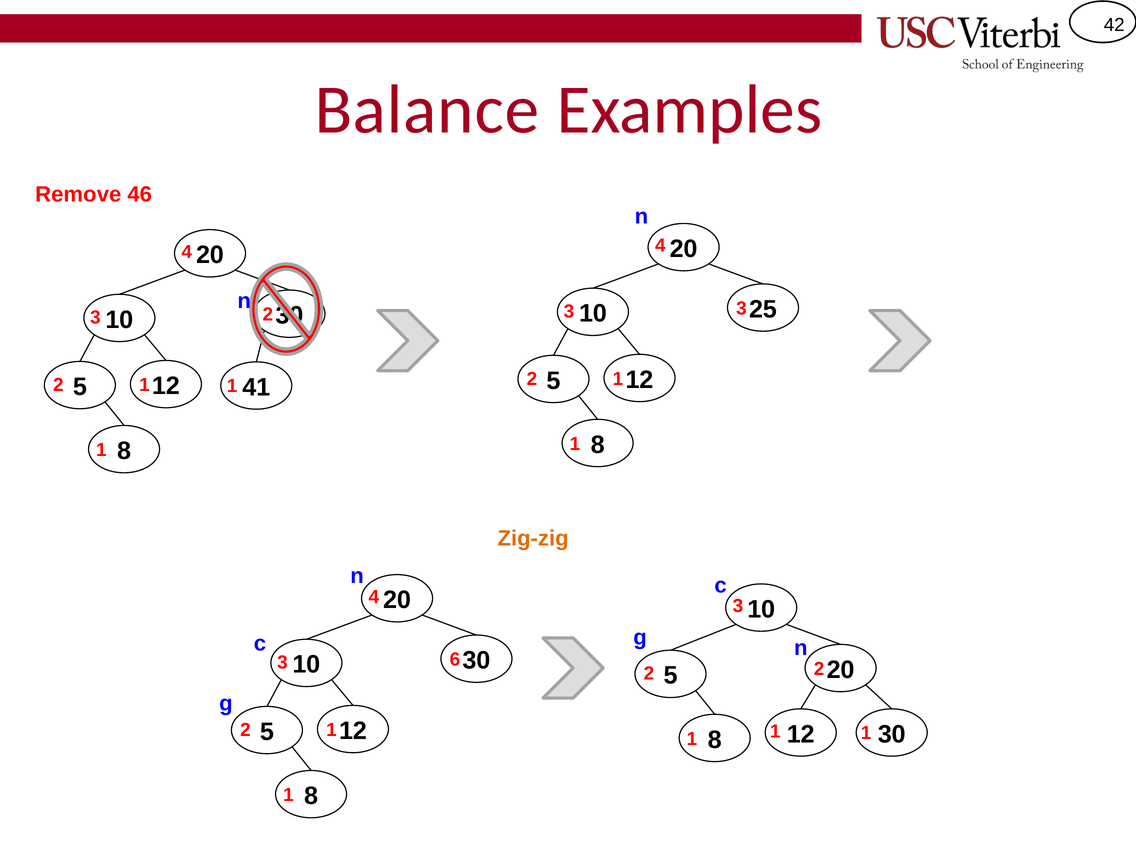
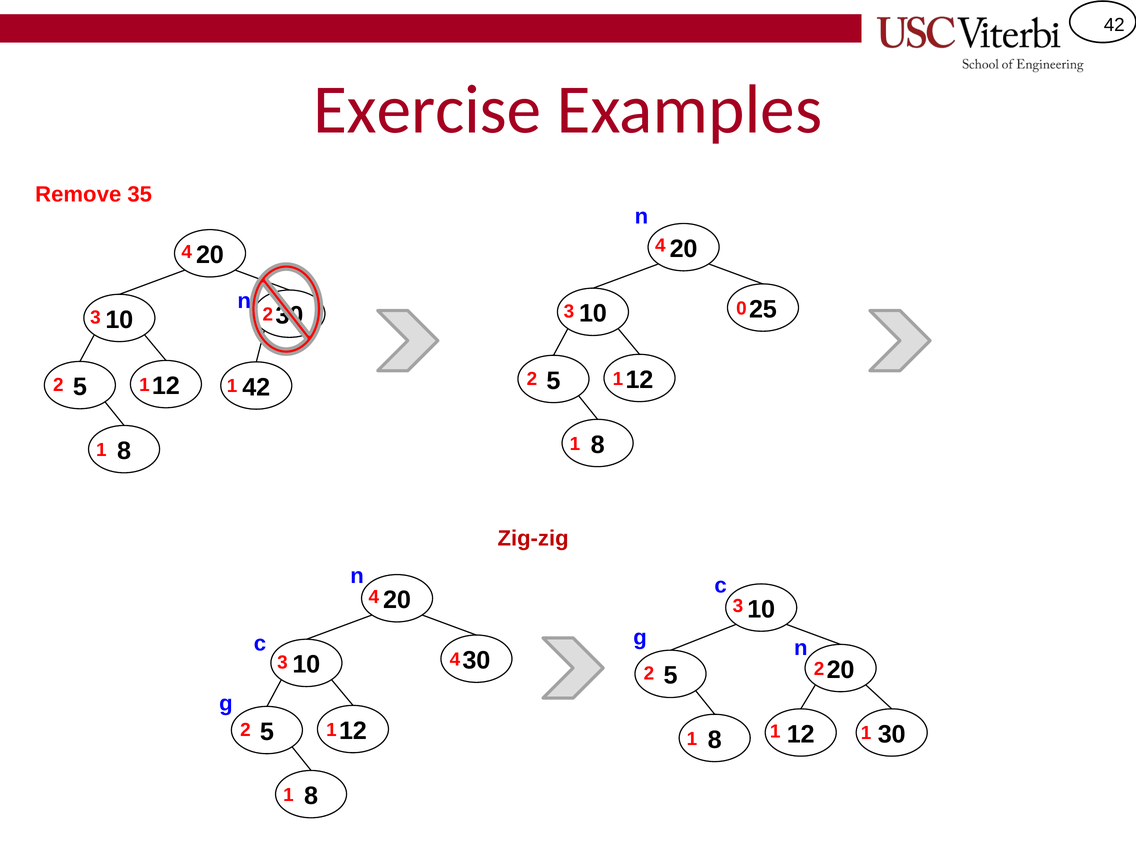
Balance: Balance -> Exercise
46: 46 -> 35
3 3: 3 -> 0
1 41: 41 -> 42
Zig-zig colour: orange -> red
3 6: 6 -> 4
